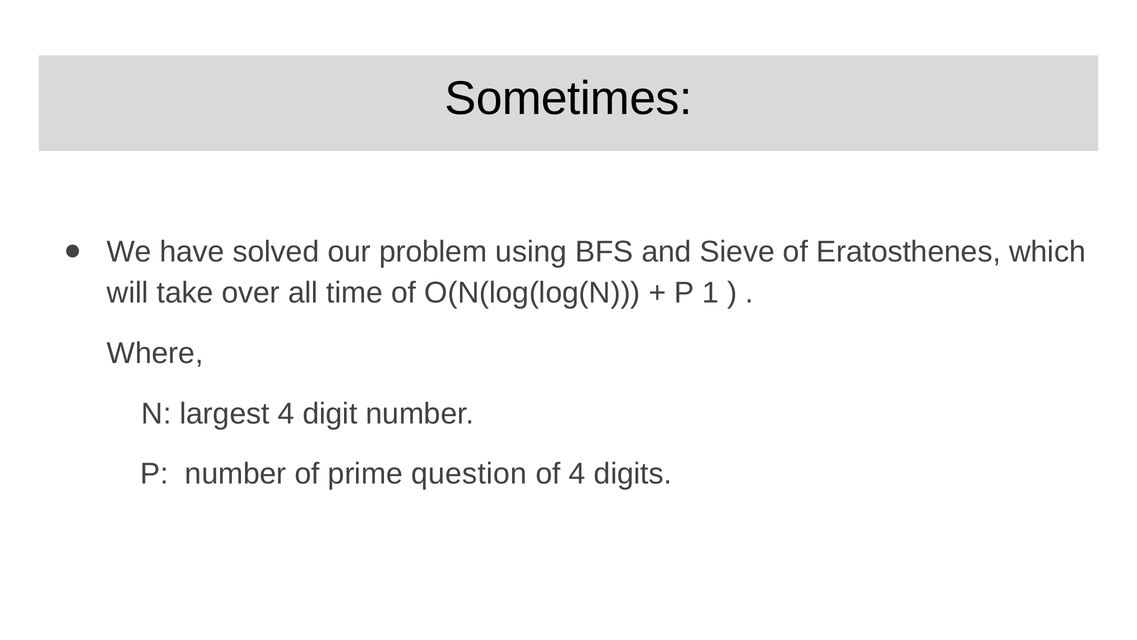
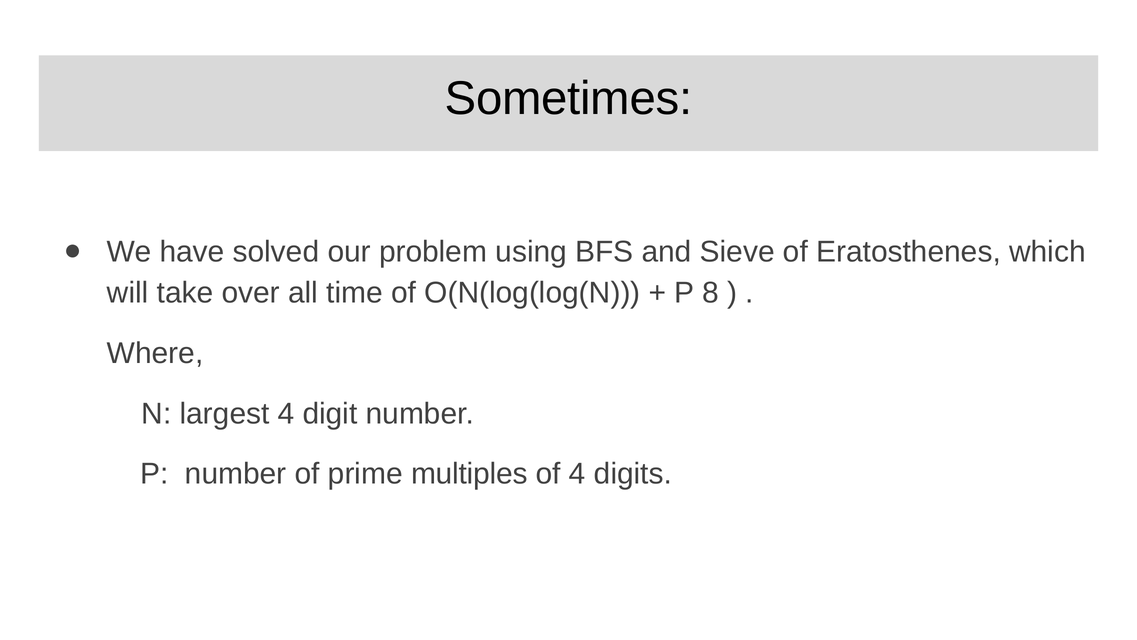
1: 1 -> 8
question: question -> multiples
